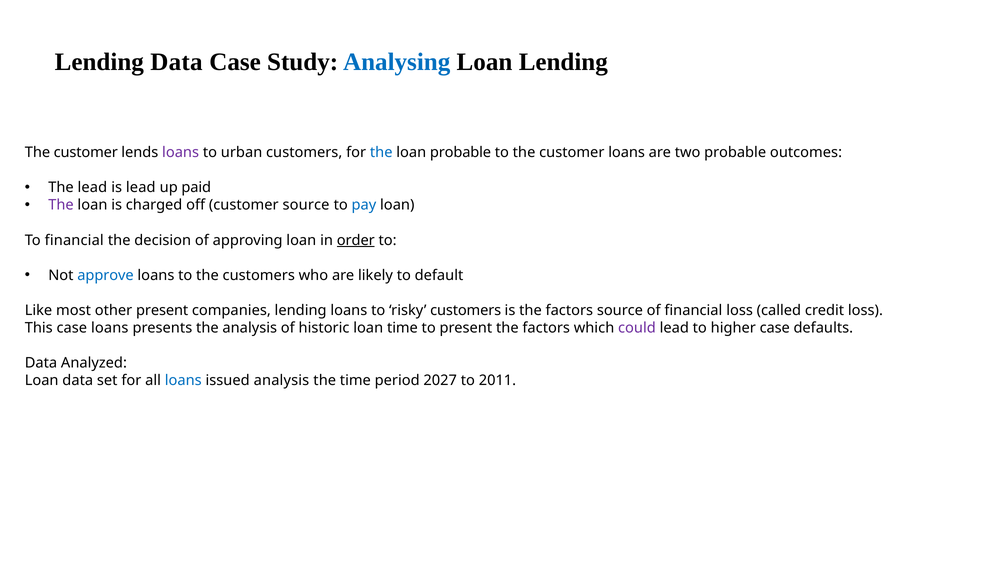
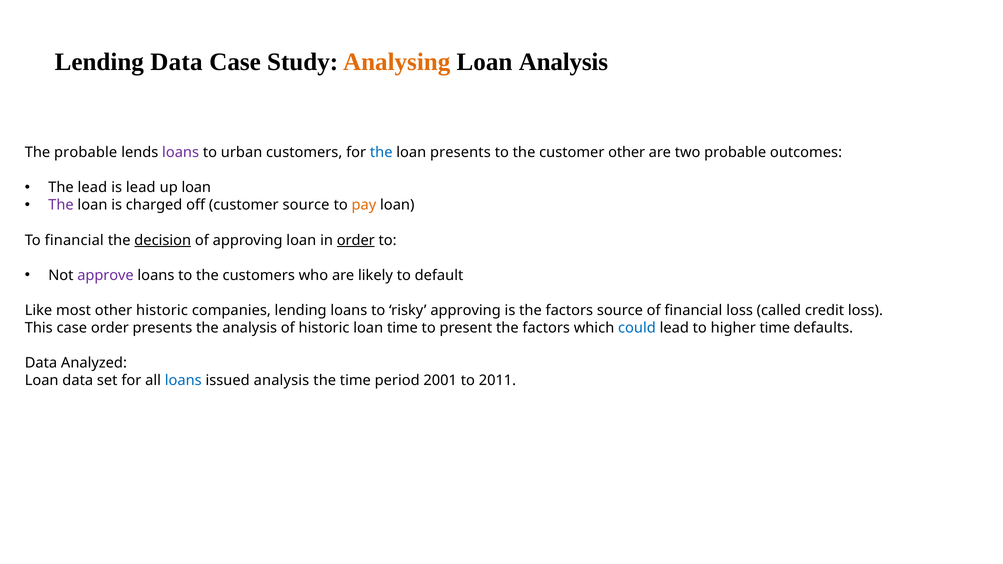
Analysing colour: blue -> orange
Loan Lending: Lending -> Analysis
customer at (86, 152): customer -> probable
loan probable: probable -> presents
customer loans: loans -> other
up paid: paid -> loan
pay colour: blue -> orange
decision underline: none -> present
approve colour: blue -> purple
other present: present -> historic
risky customers: customers -> approving
case loans: loans -> order
could colour: purple -> blue
higher case: case -> time
2027: 2027 -> 2001
